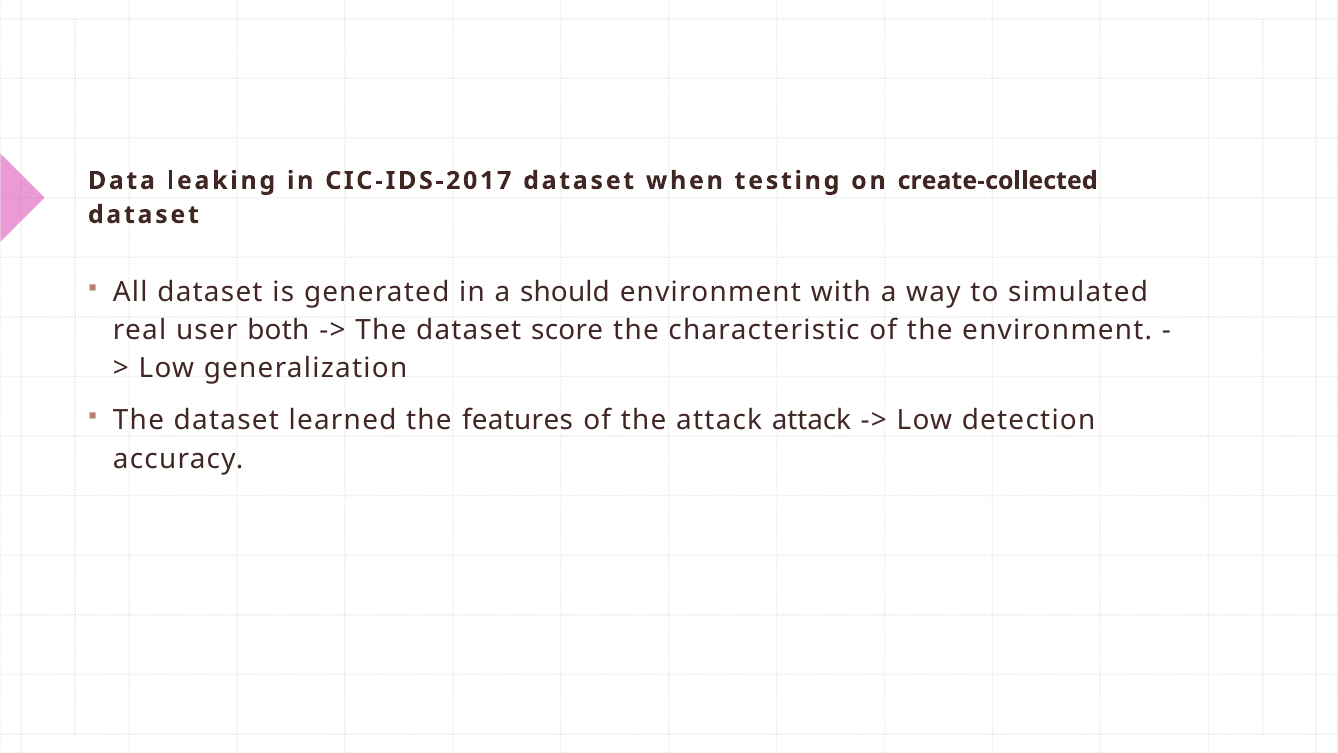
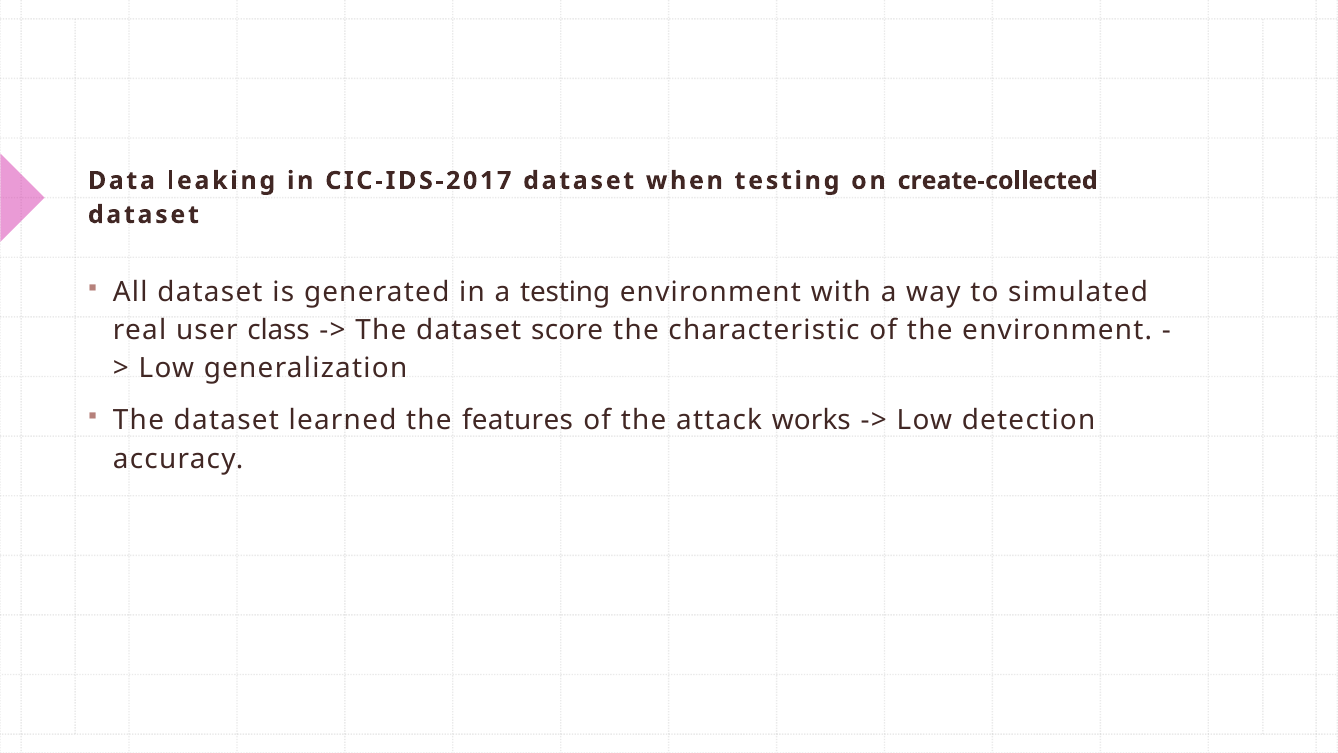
a should: should -> testing
both: both -> class
attack attack: attack -> works
